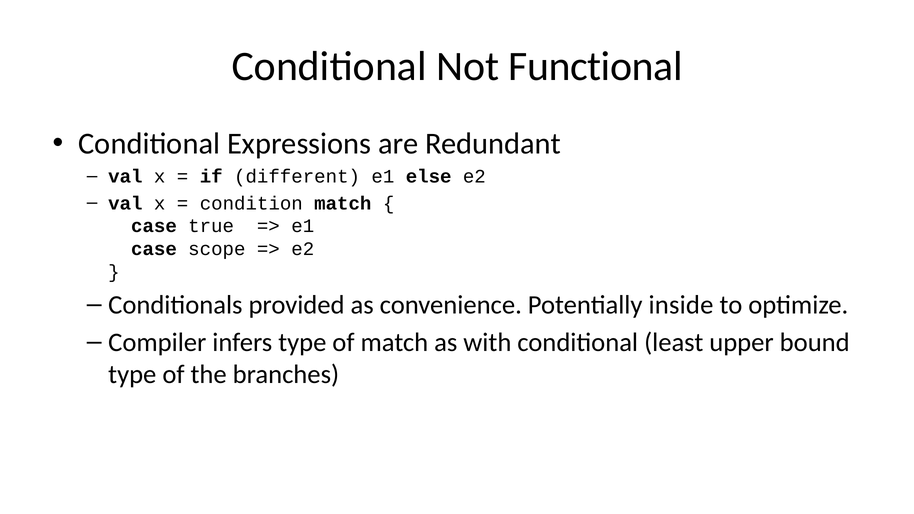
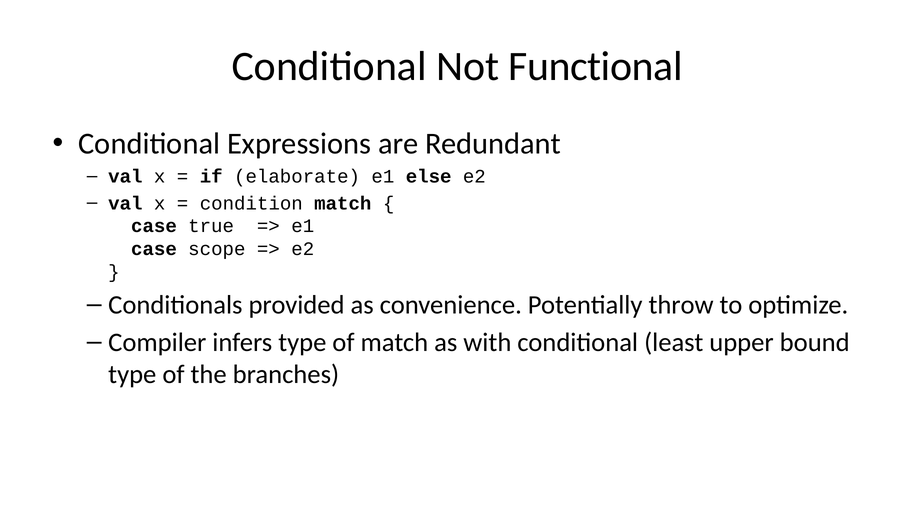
different: different -> elaborate
inside: inside -> throw
